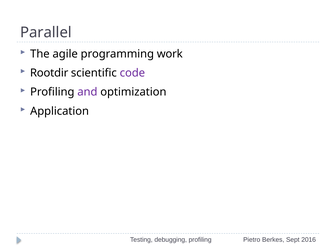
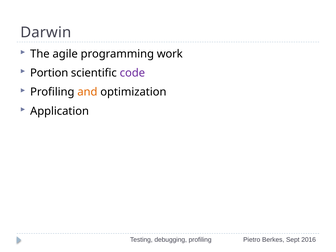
Parallel: Parallel -> Darwin
Rootdir: Rootdir -> Portion
and colour: purple -> orange
